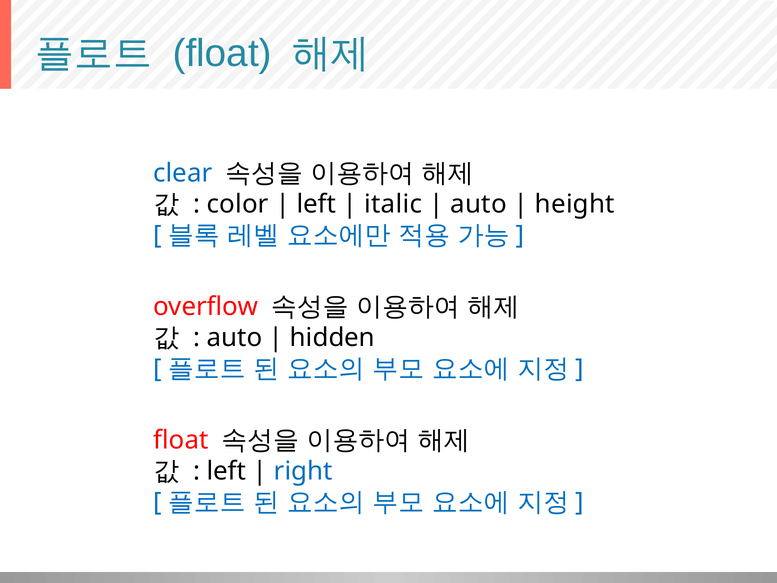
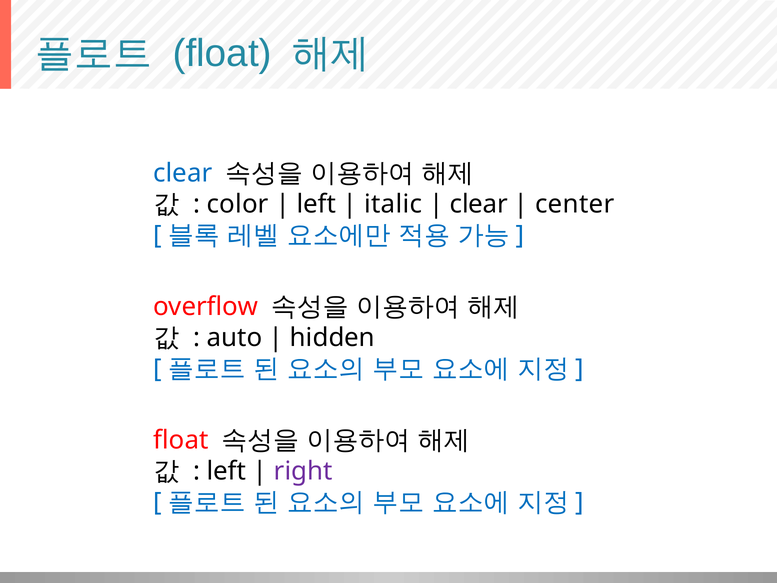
auto at (479, 204): auto -> clear
height: height -> center
right colour: blue -> purple
